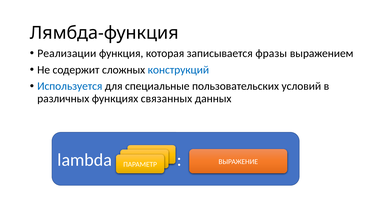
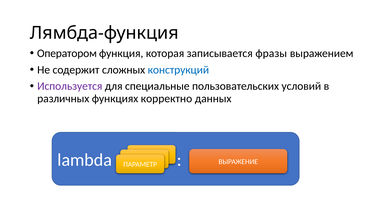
Реализации: Реализации -> Оператором
Используется colour: blue -> purple
связанных: связанных -> корректно
